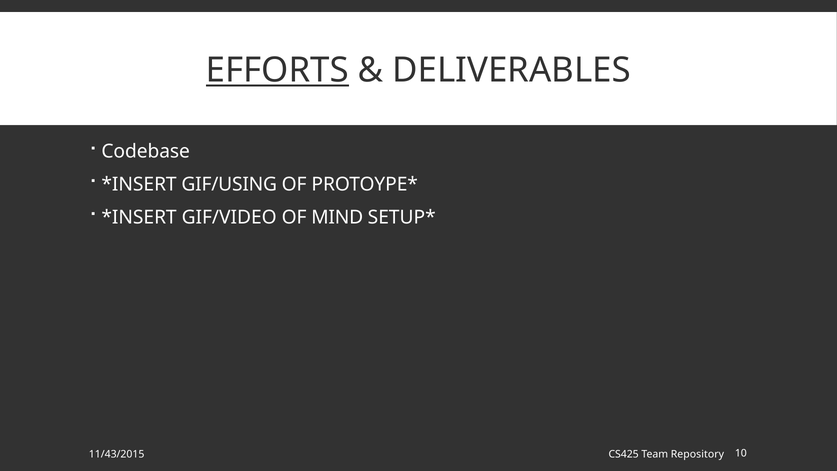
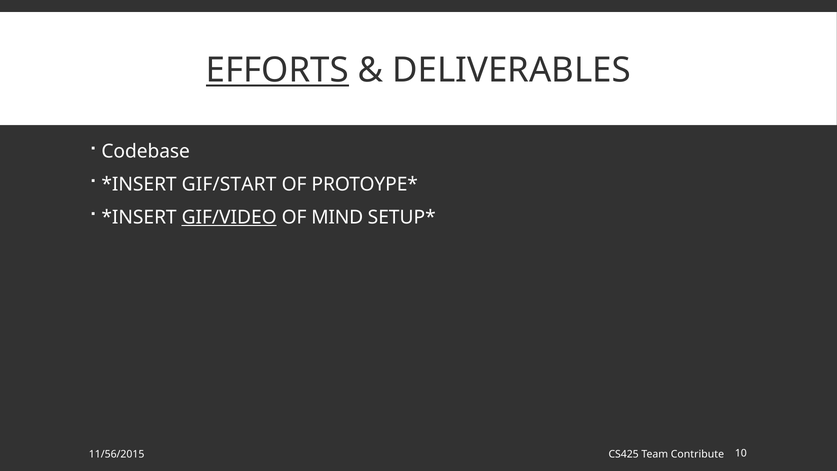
GIF/USING: GIF/USING -> GIF/START
GIF/VIDEO underline: none -> present
11/43/2015: 11/43/2015 -> 11/56/2015
Repository: Repository -> Contribute
